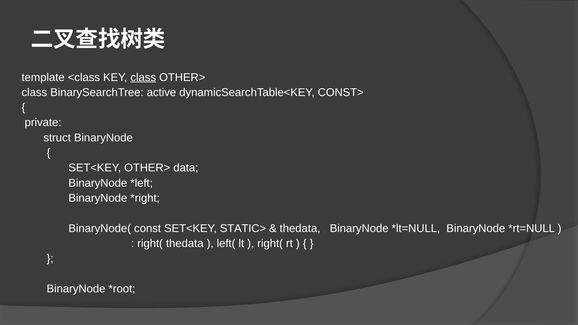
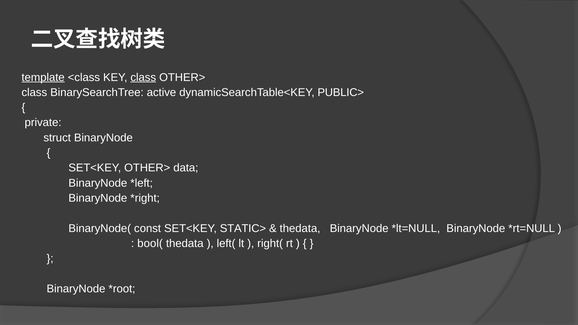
template underline: none -> present
CONST>: CONST> -> PUBLIC>
right( at (150, 244): right( -> bool(
